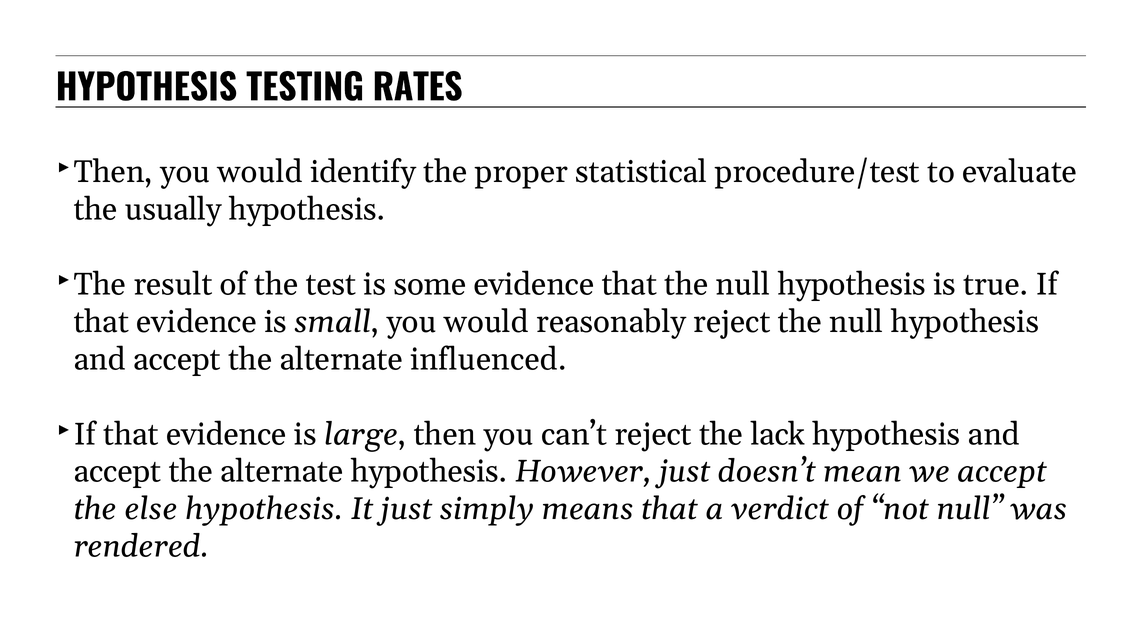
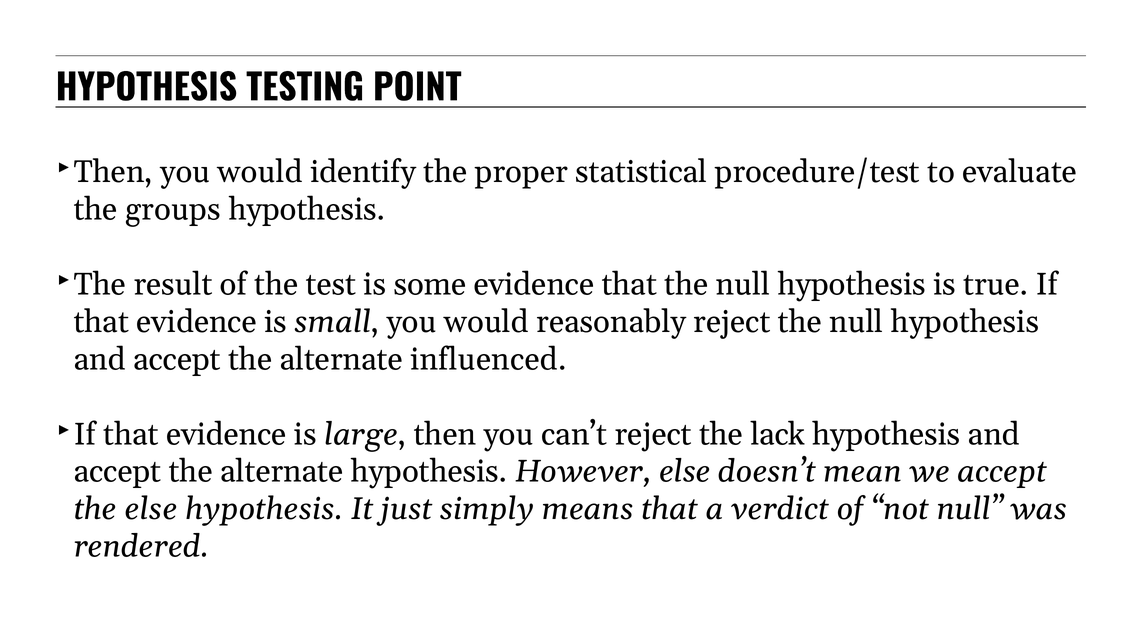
RATES: RATES -> POINT
usually: usually -> groups
However just: just -> else
